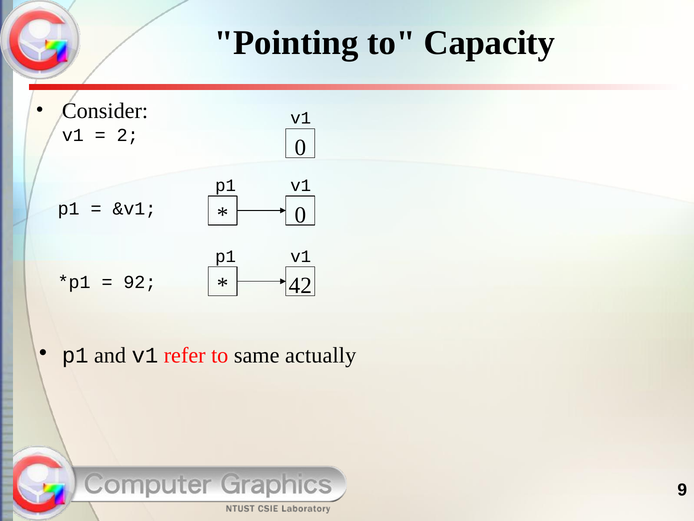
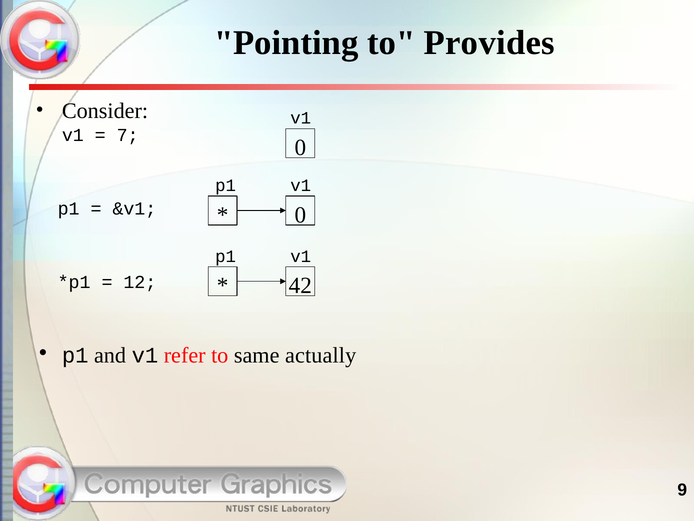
Capacity: Capacity -> Provides
2: 2 -> 7
92: 92 -> 12
